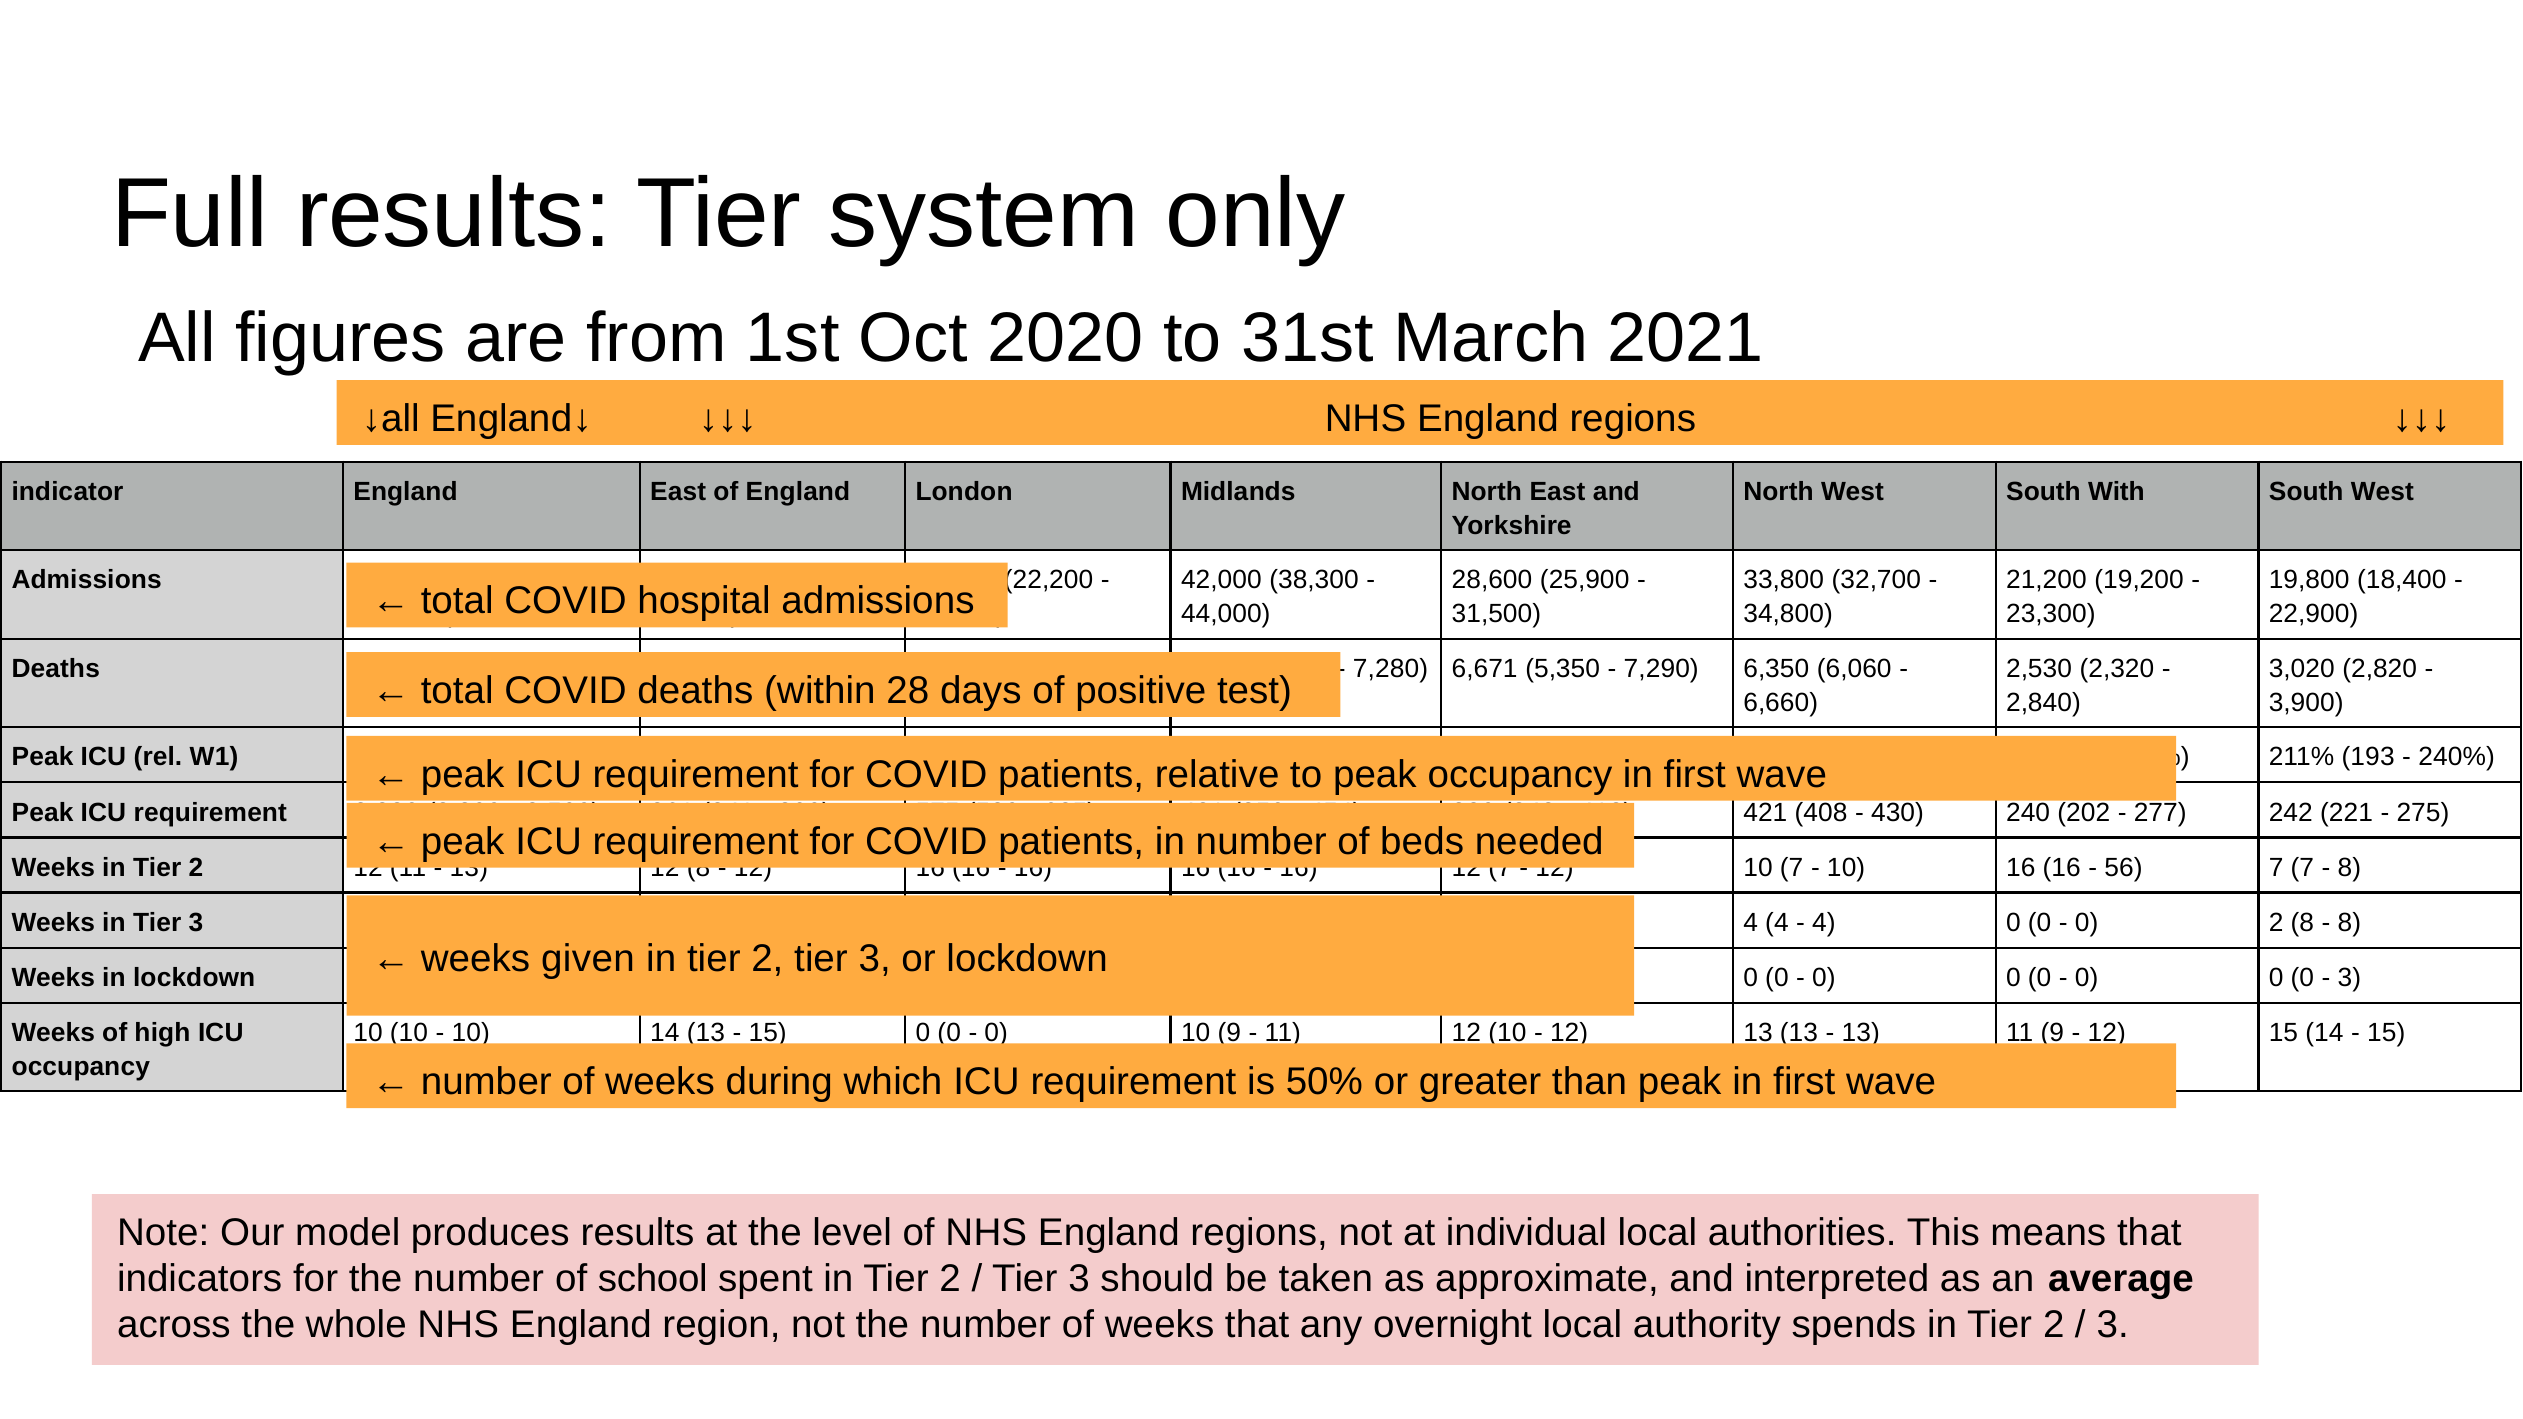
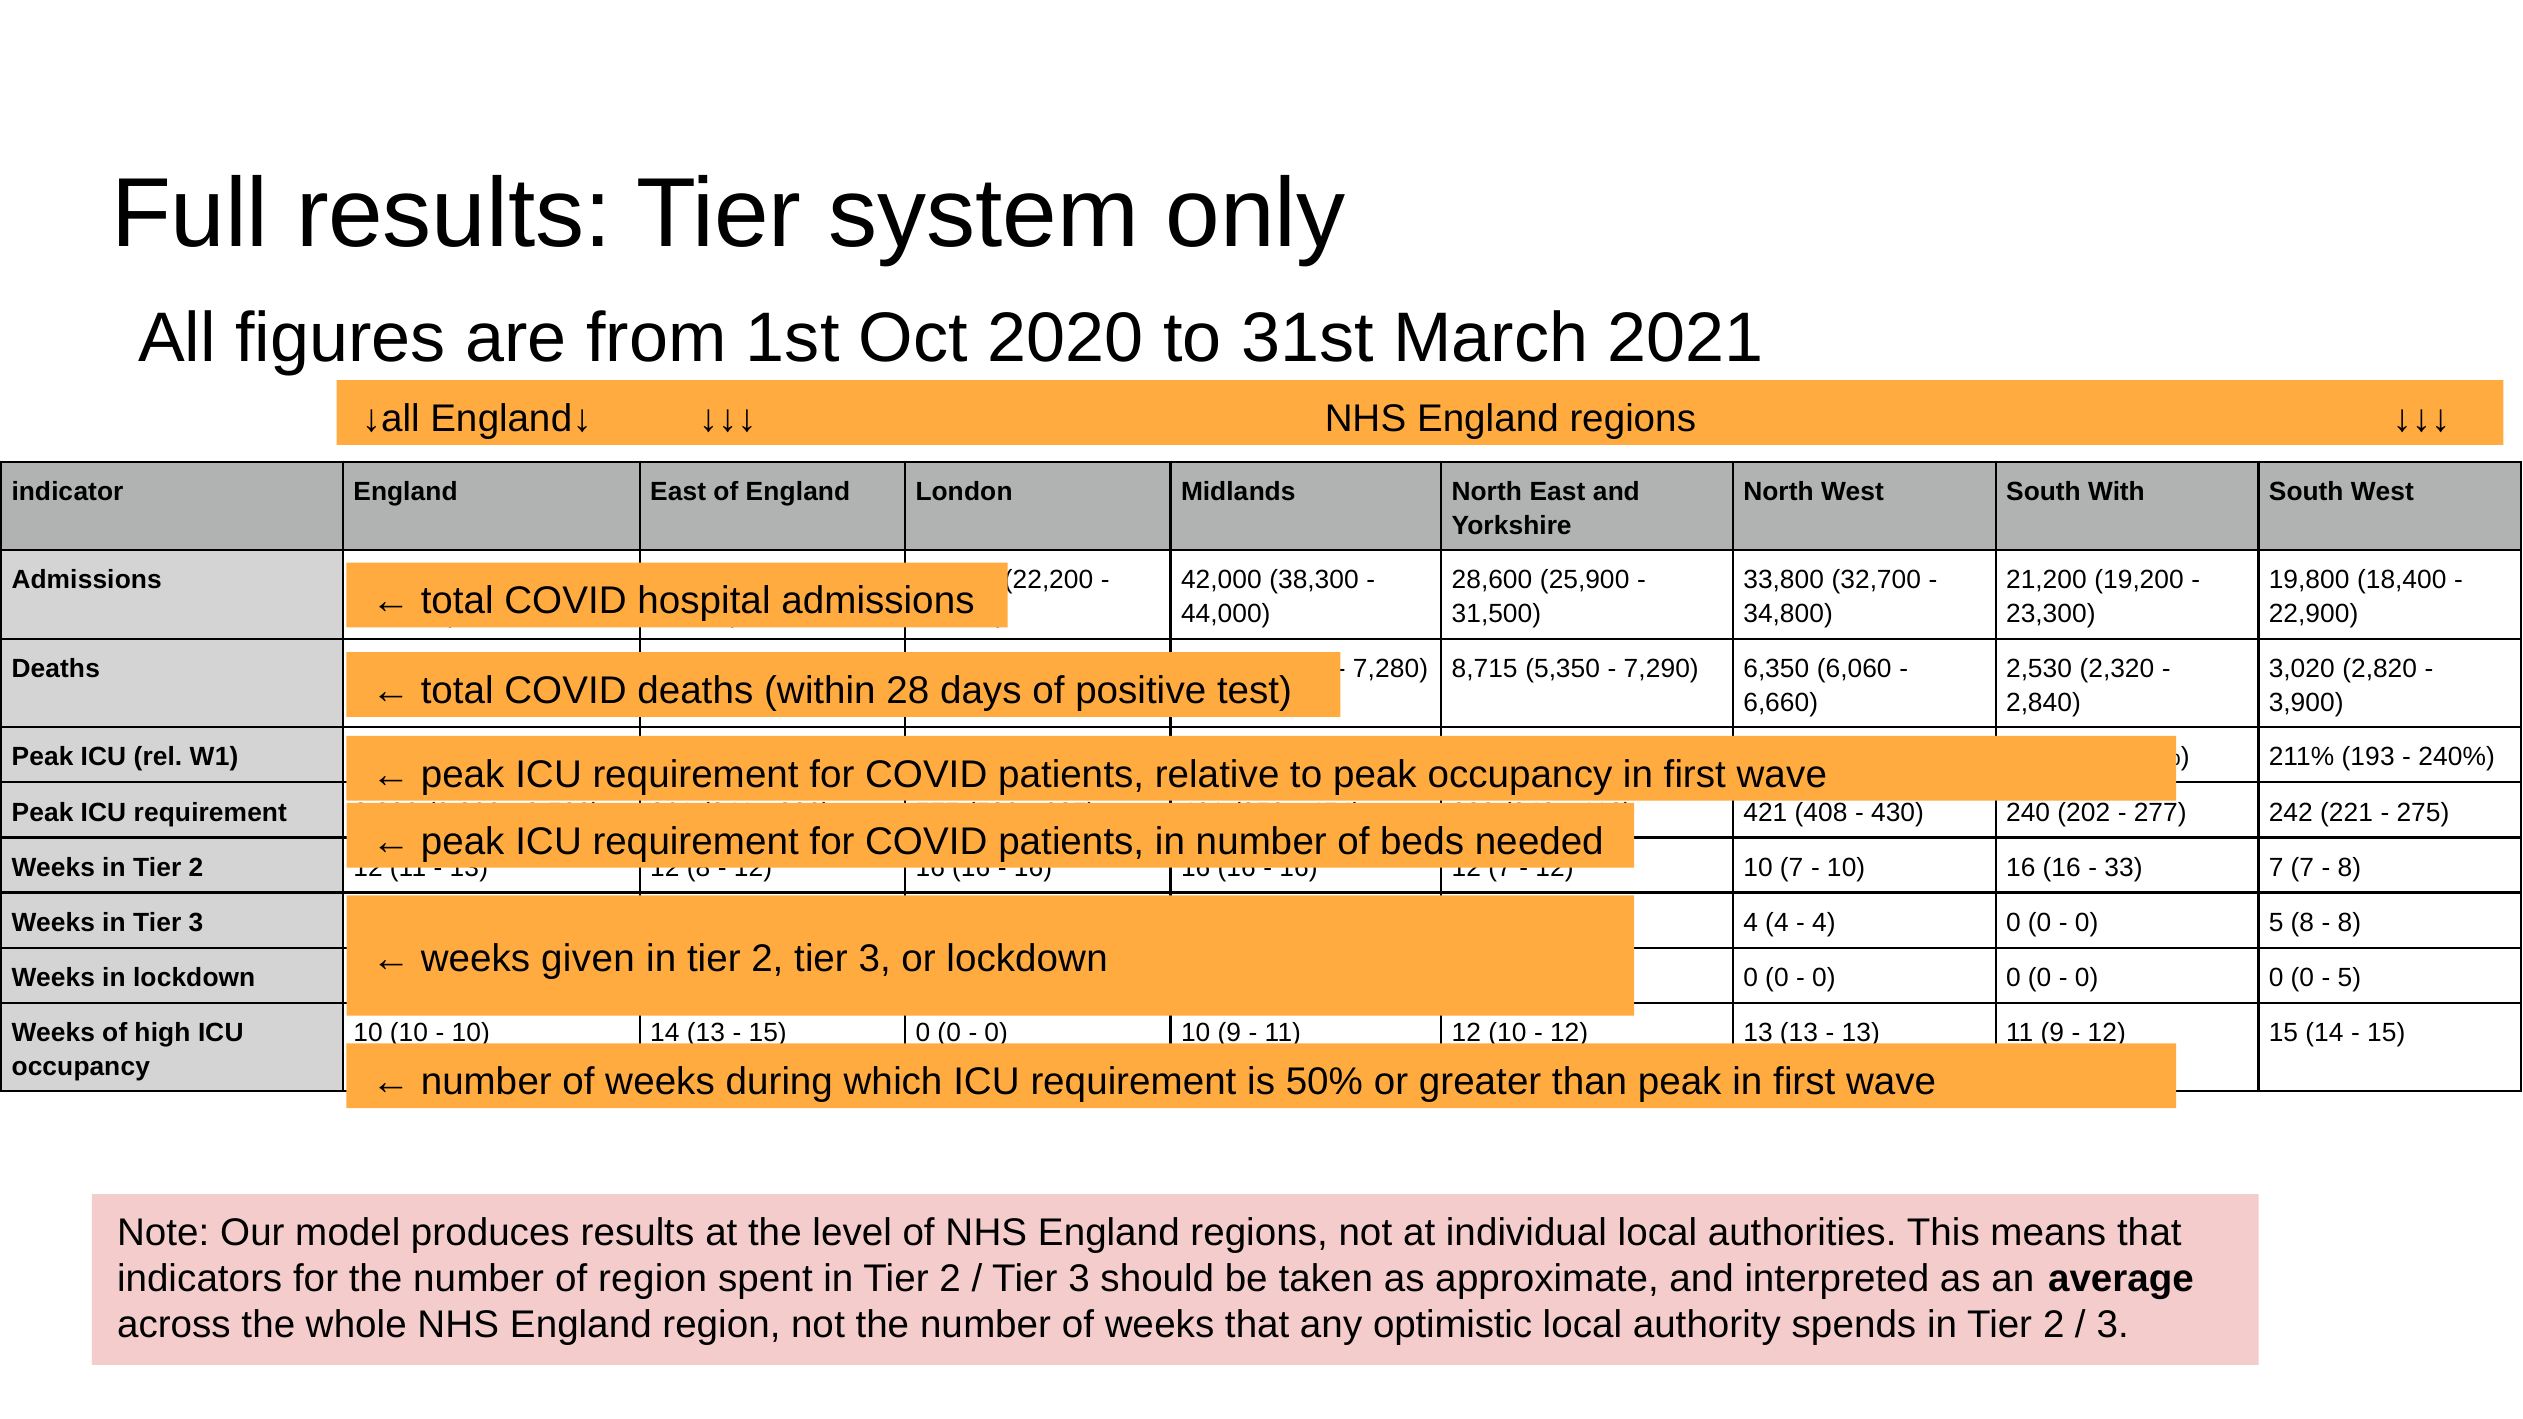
6,671: 6,671 -> 8,715
56: 56 -> 33
0 2: 2 -> 5
3 at (2349, 978): 3 -> 5
of school: school -> region
overnight: overnight -> optimistic
